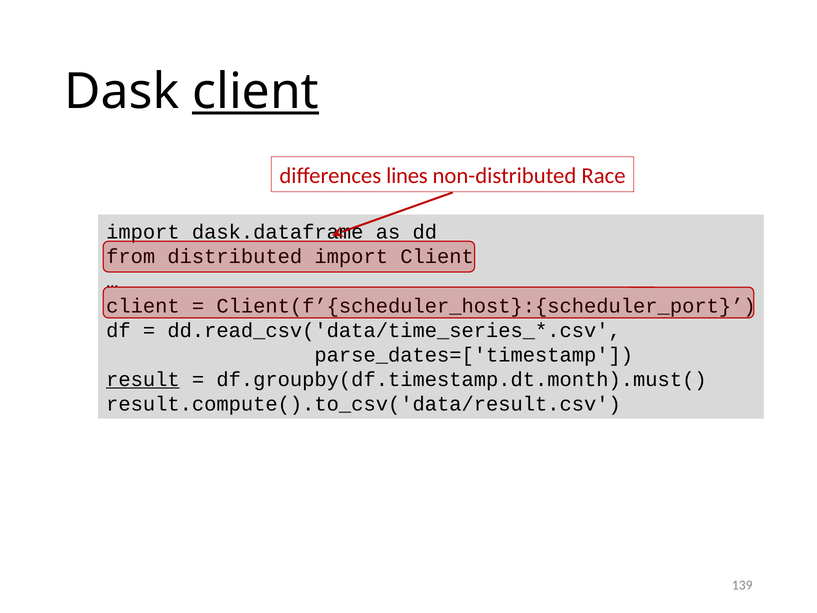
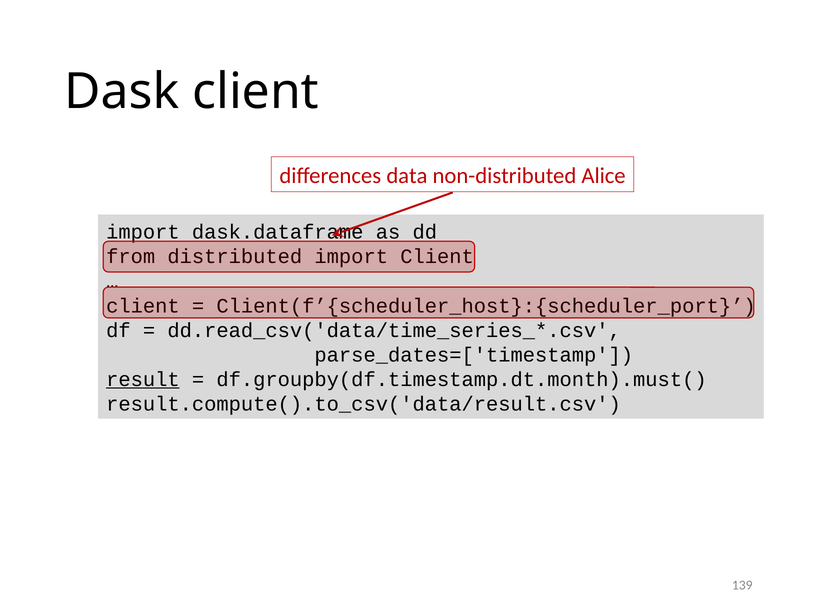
client at (256, 92) underline: present -> none
lines: lines -> data
Race: Race -> Alice
